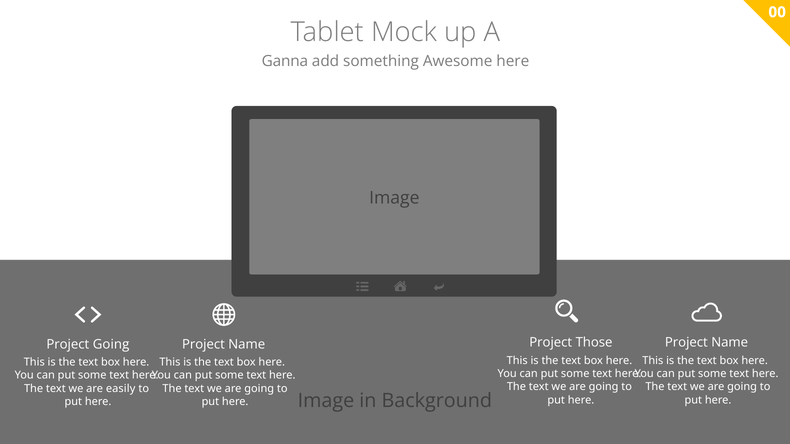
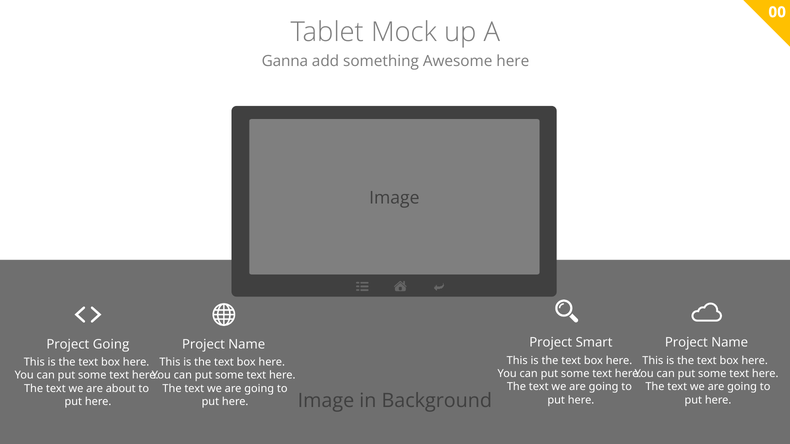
Those: Those -> Smart
easily: easily -> about
